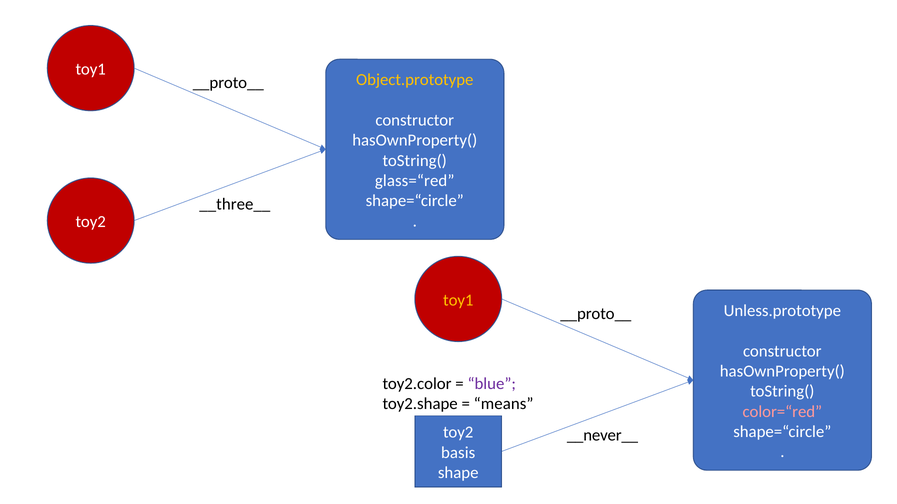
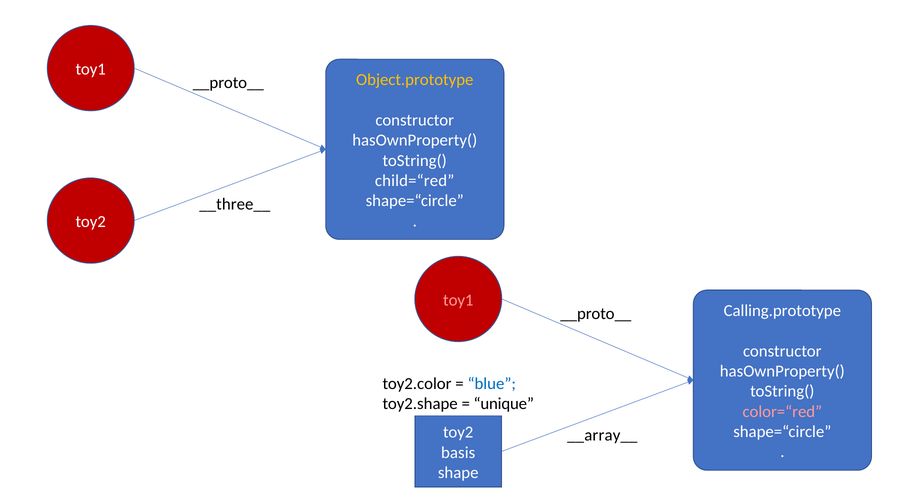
glass=“red: glass=“red -> child=“red
toy1 at (458, 300) colour: yellow -> pink
Unless.prototype: Unless.prototype -> Calling.prototype
blue colour: purple -> blue
means: means -> unique
__never__: __never__ -> __array__
